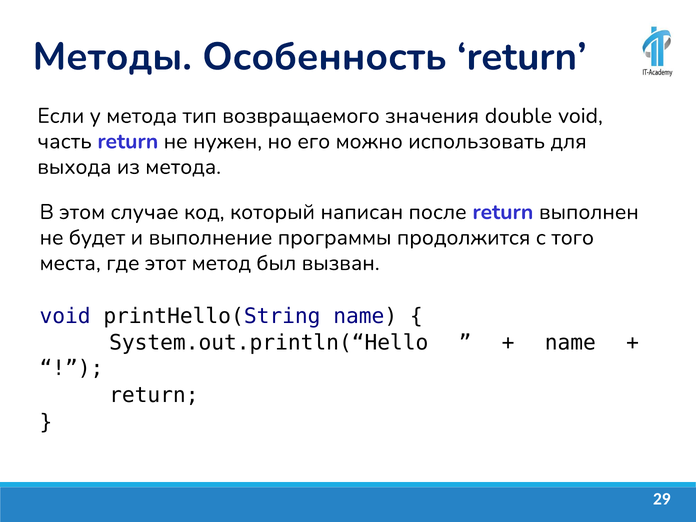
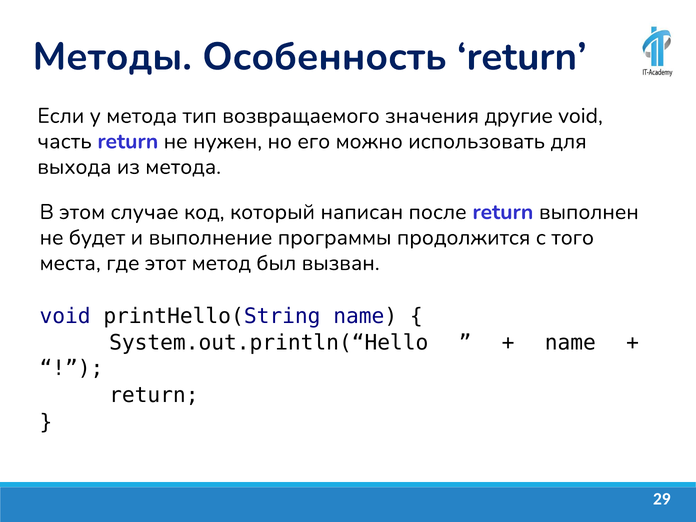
double: double -> другие
